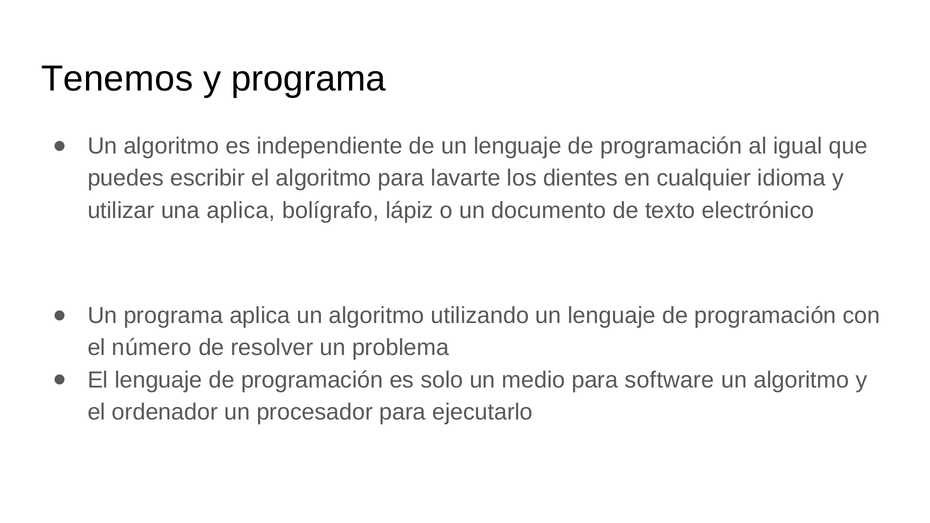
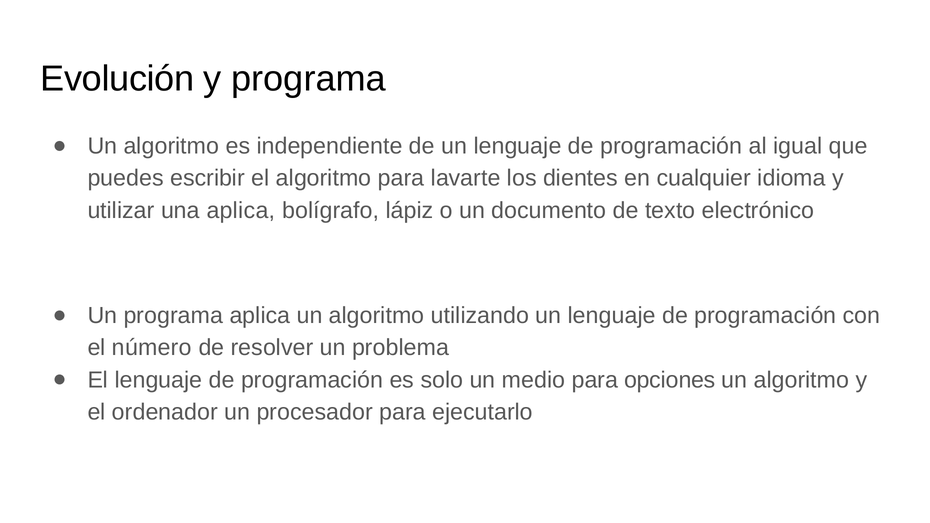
Tenemos: Tenemos -> Evolución
software: software -> opciones
